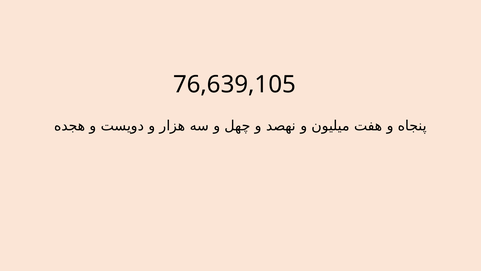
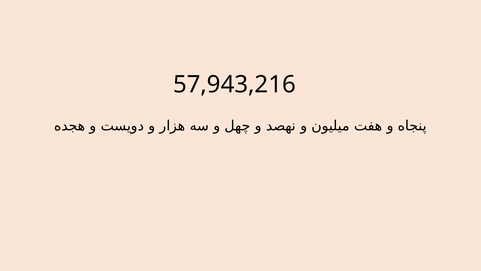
76,639,105: 76,639,105 -> 57,943,216
